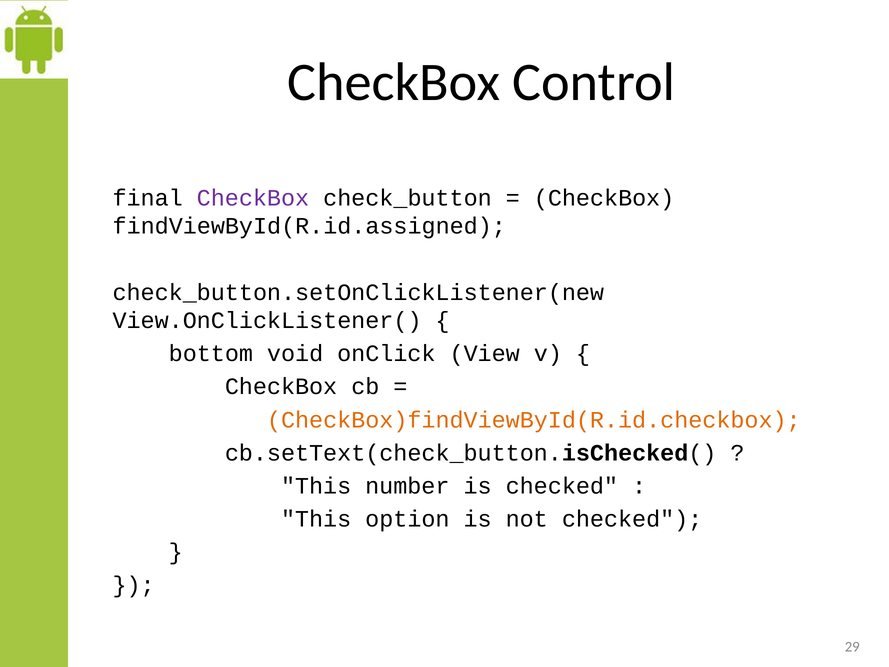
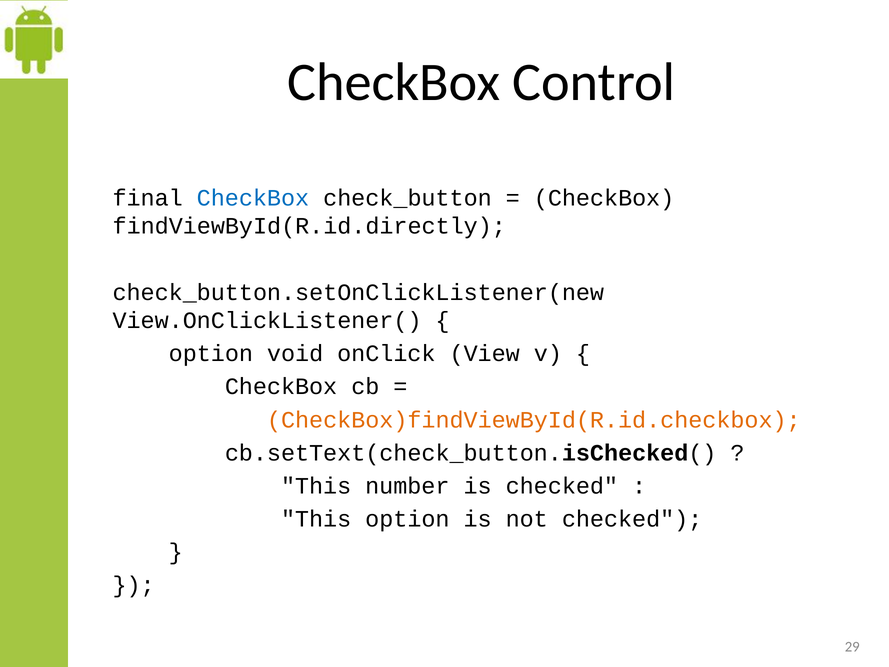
CheckBox at (253, 198) colour: purple -> blue
findViewById(R.id.assigned: findViewById(R.id.assigned -> findViewById(R.id.directly
bottom at (211, 353): bottom -> option
